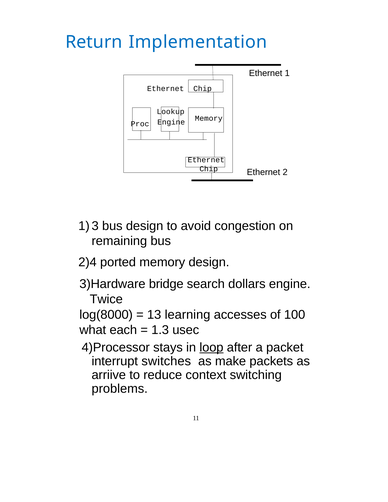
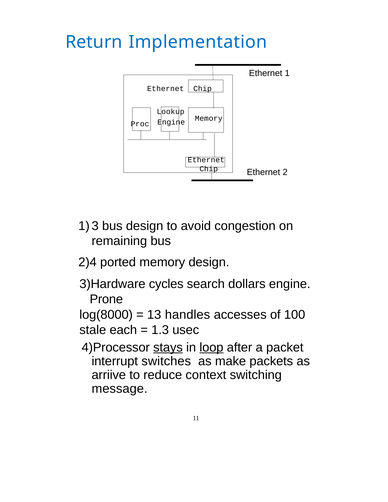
bridge: bridge -> cycles
Twice: Twice -> Prone
learning: learning -> handles
what: what -> stale
stays underline: none -> present
problems: problems -> message
